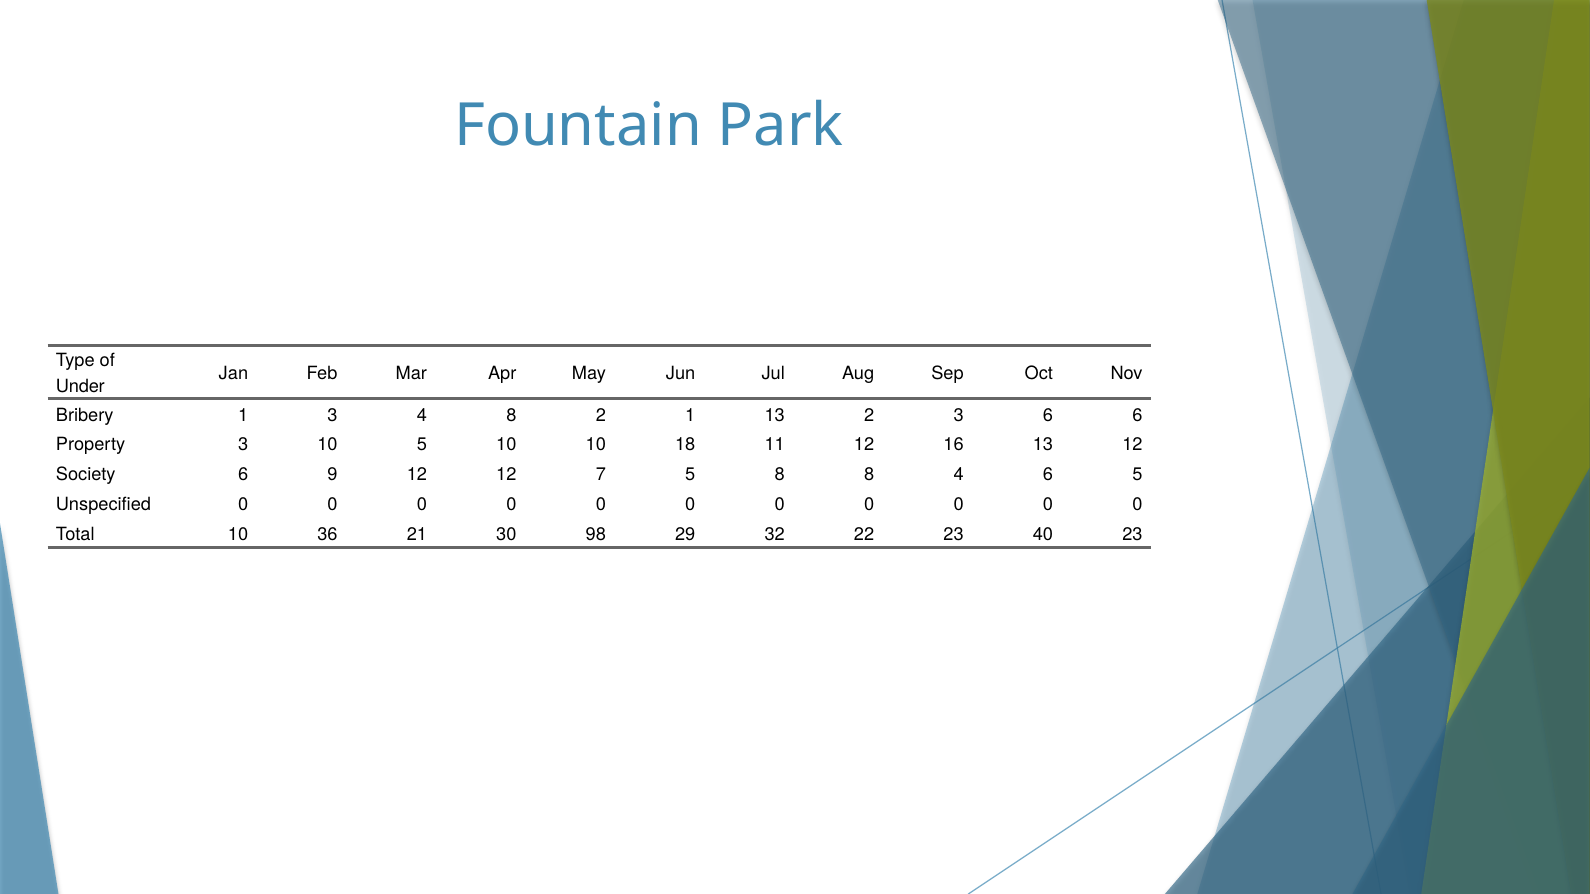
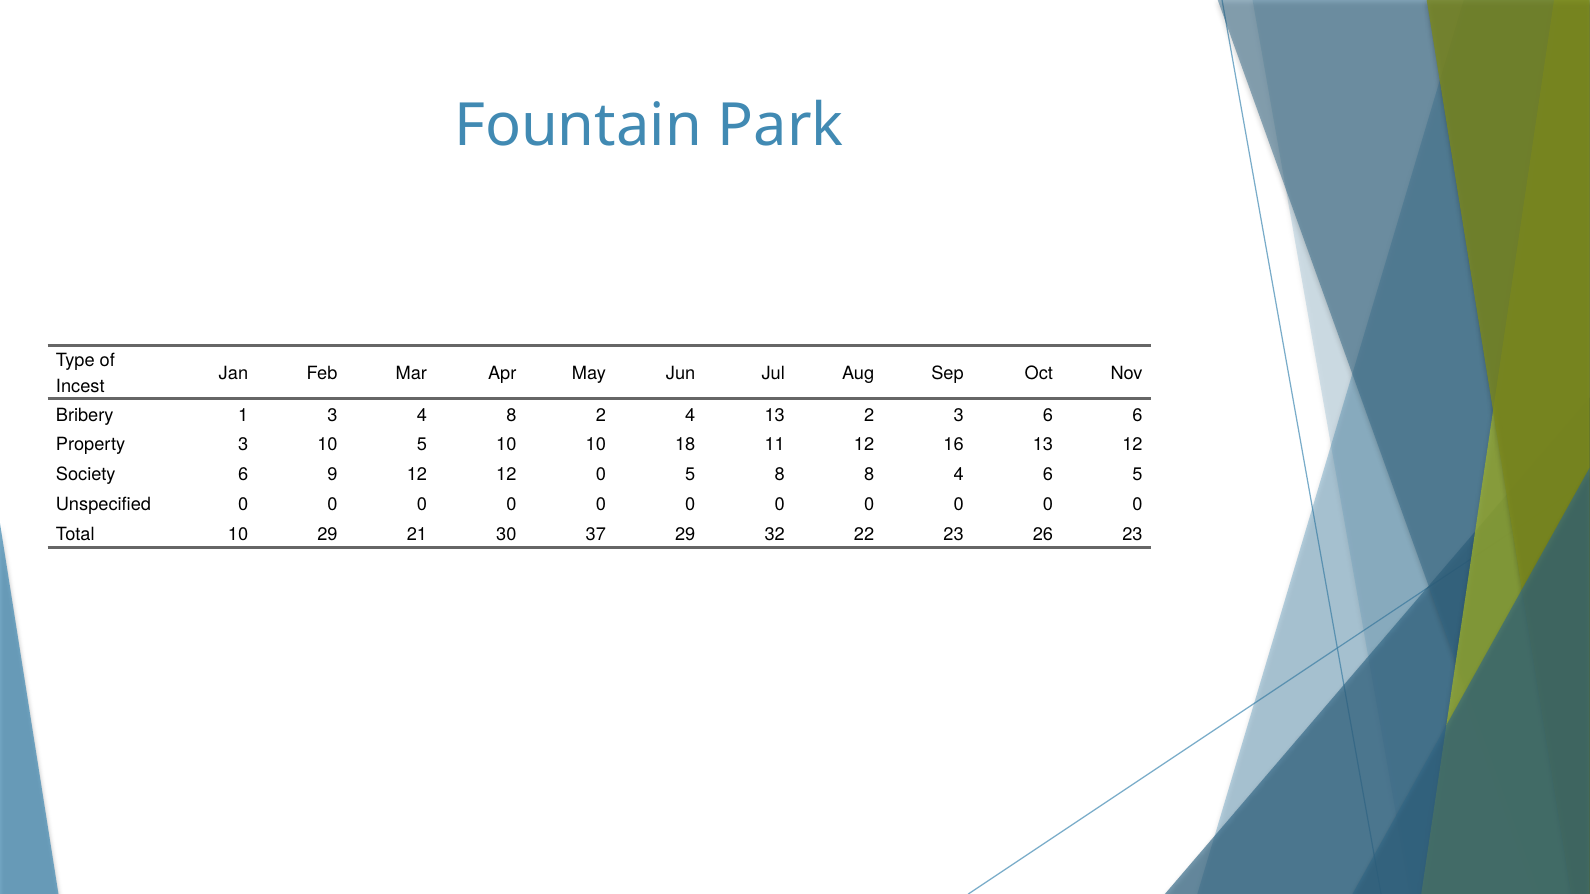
Under: Under -> Incest
2 1: 1 -> 4
12 7: 7 -> 0
10 36: 36 -> 29
98: 98 -> 37
40: 40 -> 26
